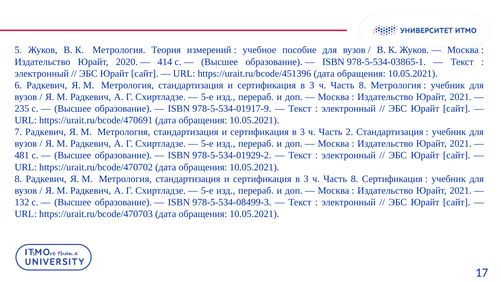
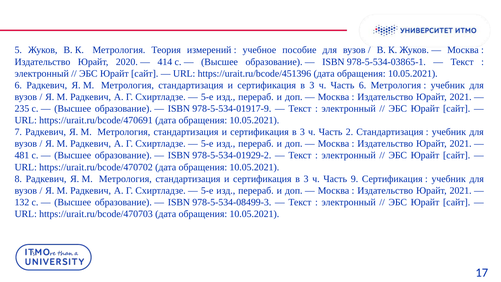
8 at (363, 85): 8 -> 6
8 at (355, 179): 8 -> 9
